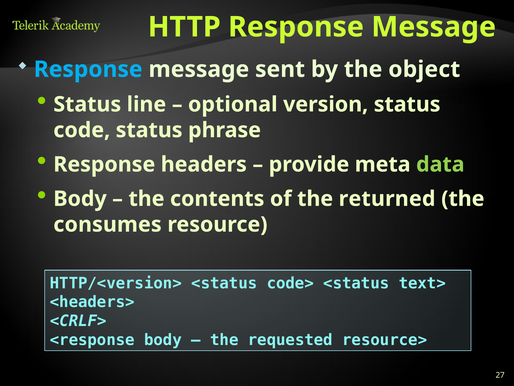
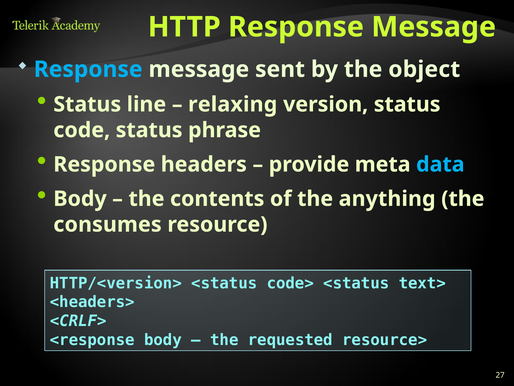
optional: optional -> relaxing
data colour: light green -> light blue
returned: returned -> anything
